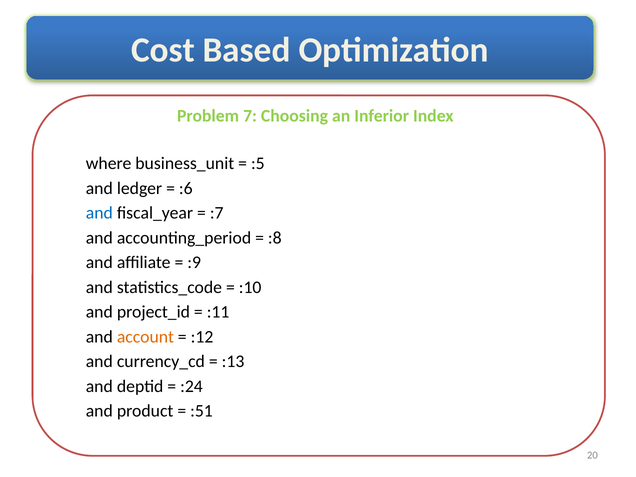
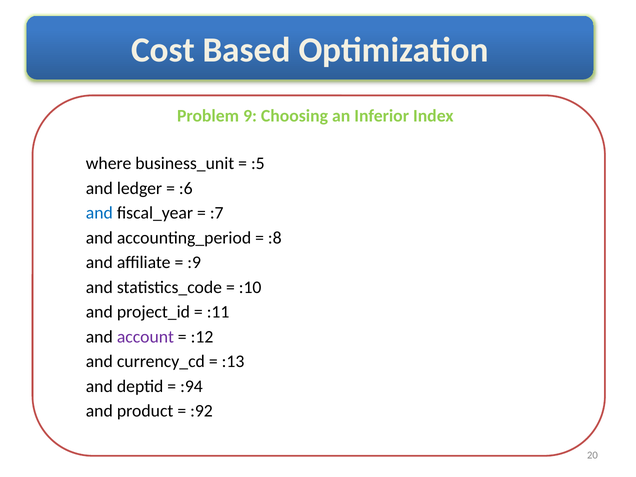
7: 7 -> 9
account colour: orange -> purple
:24: :24 -> :94
:51: :51 -> :92
